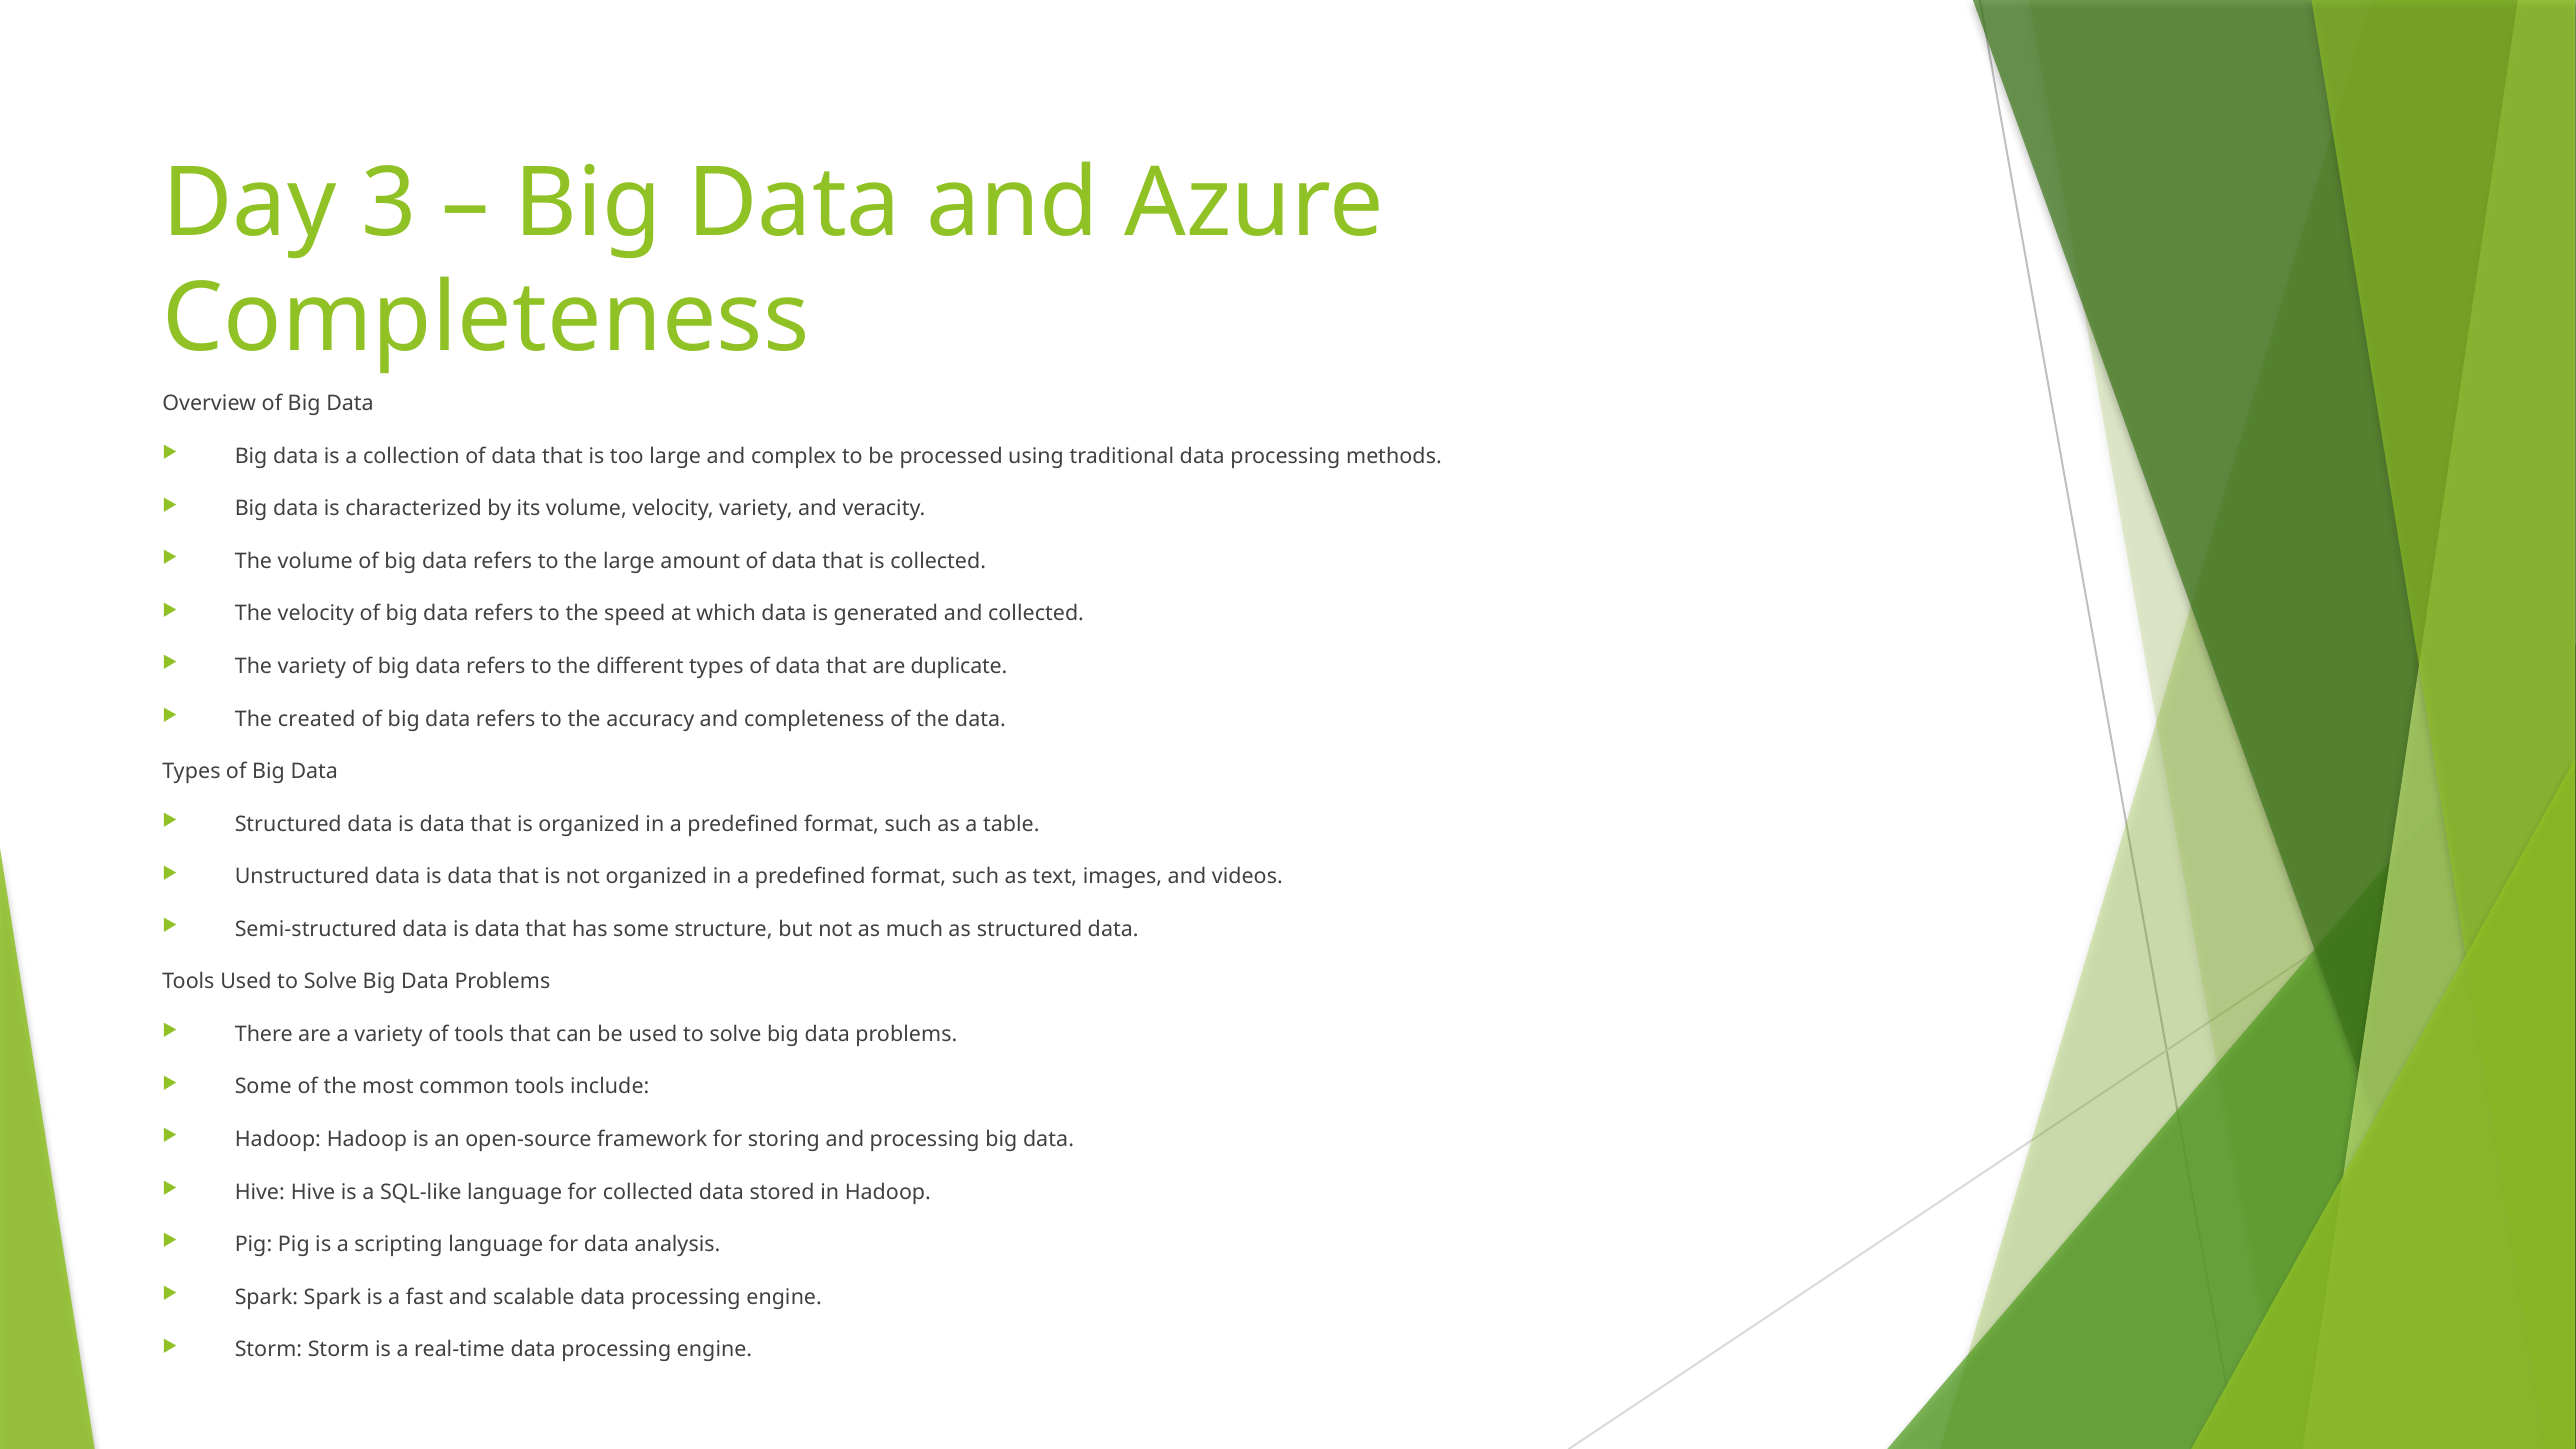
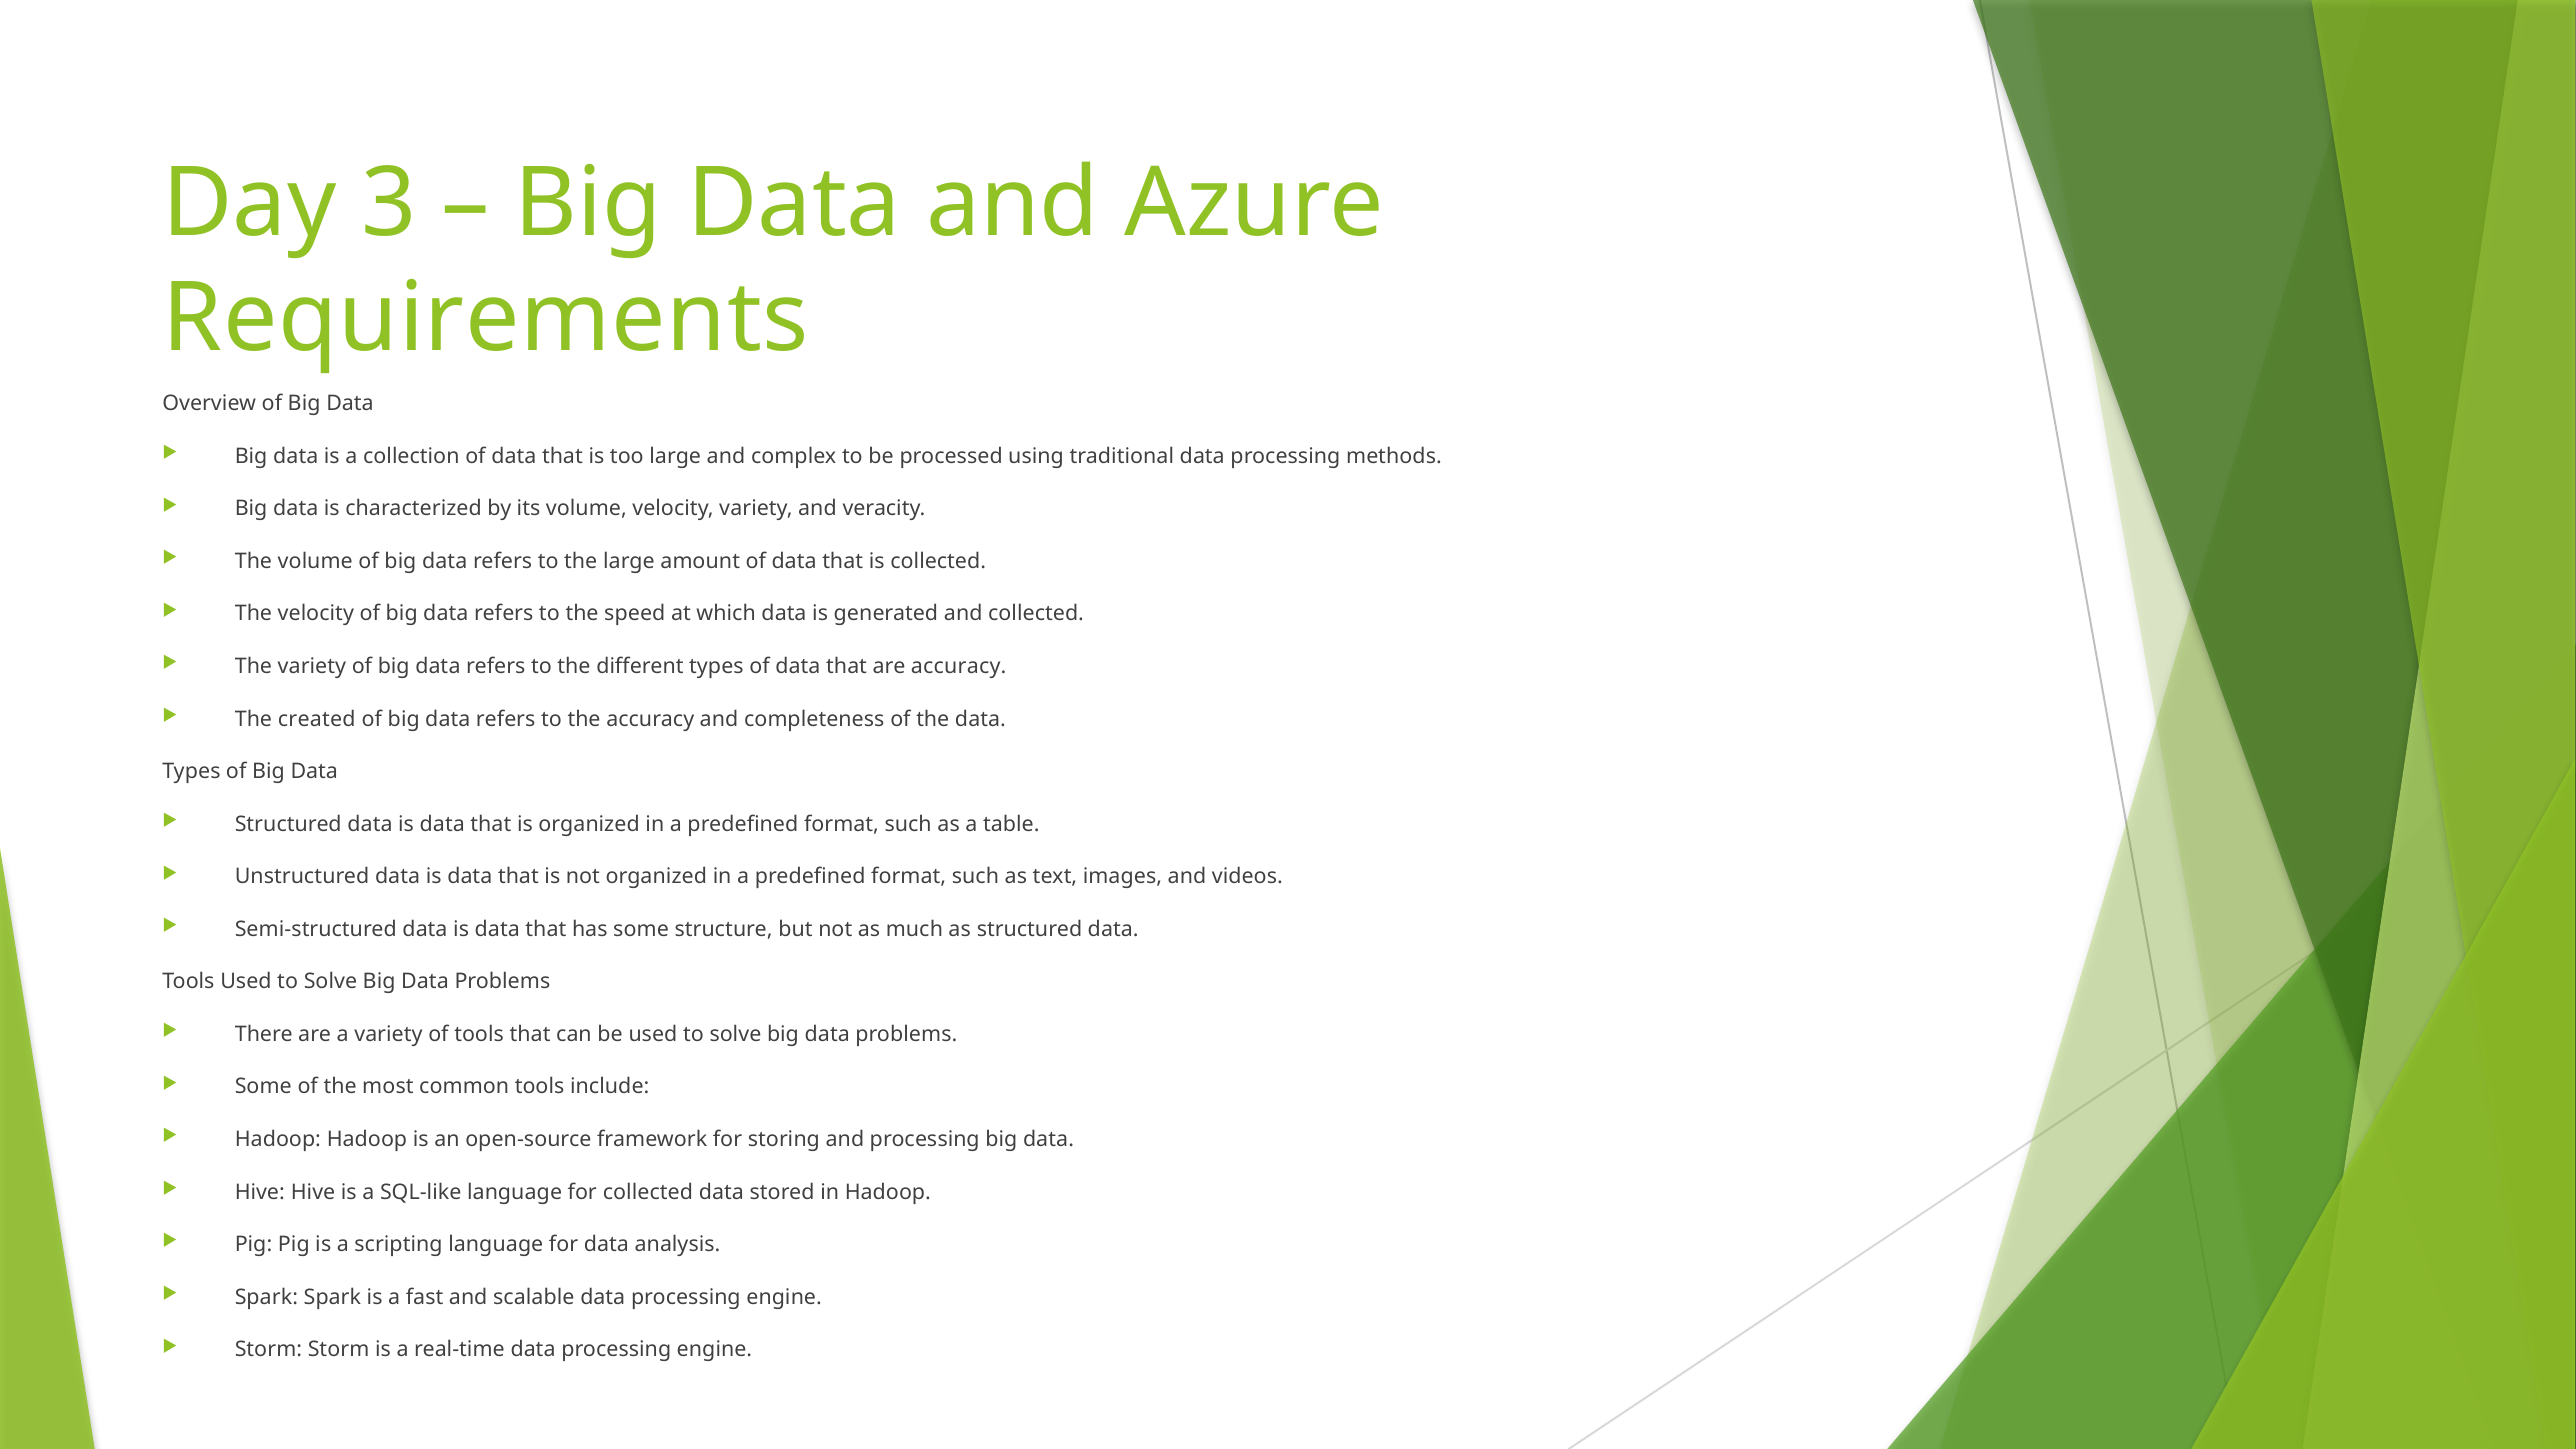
Completeness at (486, 319): Completeness -> Requirements
are duplicate: duplicate -> accuracy
